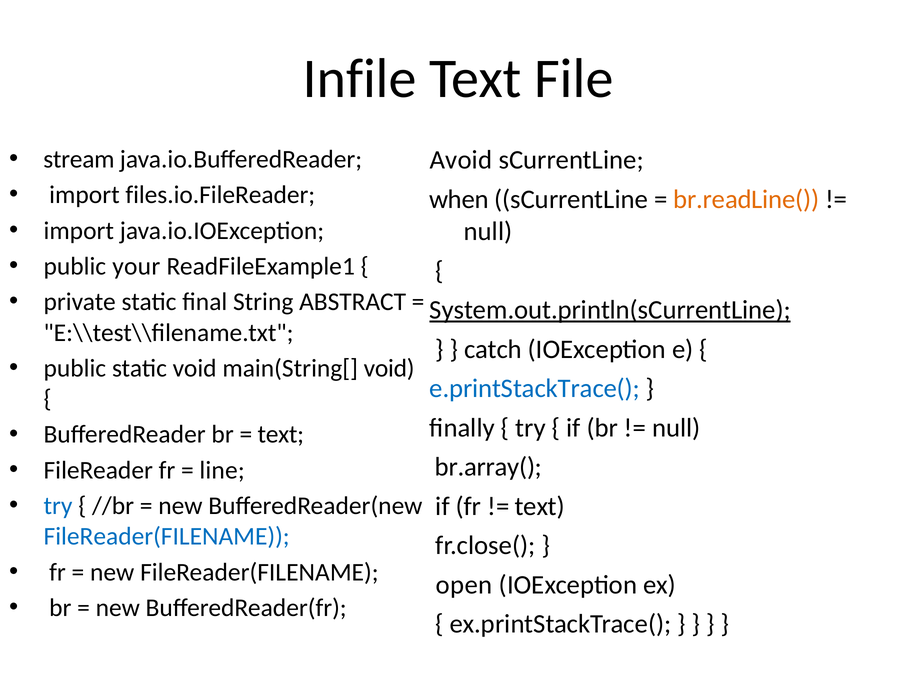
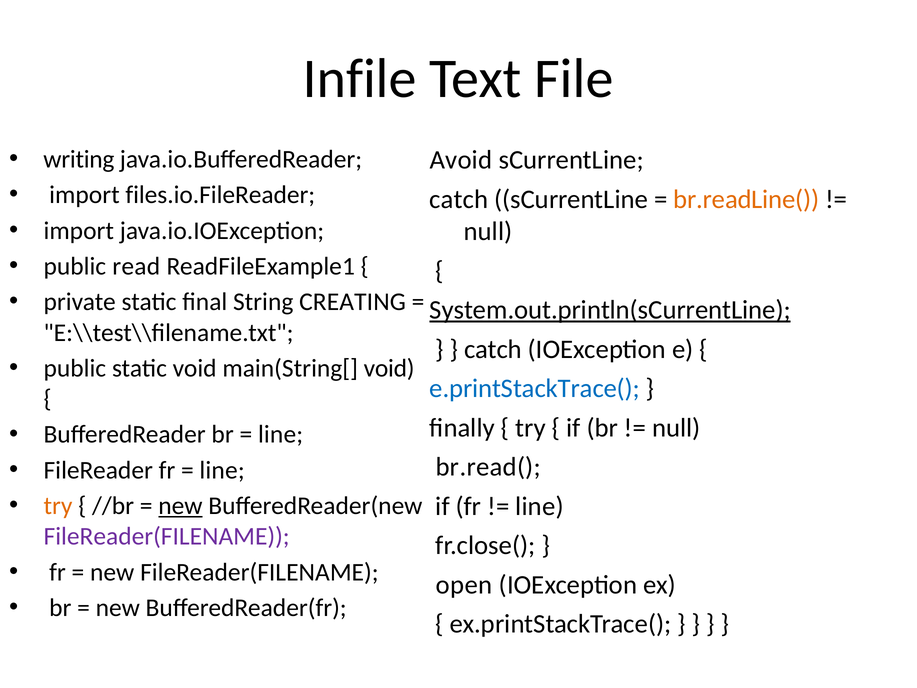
stream: stream -> writing
when at (459, 199): when -> catch
your: your -> read
ABSTRACT: ABSTRACT -> CREATING
text at (281, 434): text -> line
br.array(: br.array( -> br.read(
try at (58, 506) colour: blue -> orange
new at (180, 506) underline: none -> present
text at (540, 506): text -> line
FileReader(FILENAME at (167, 536) colour: blue -> purple
